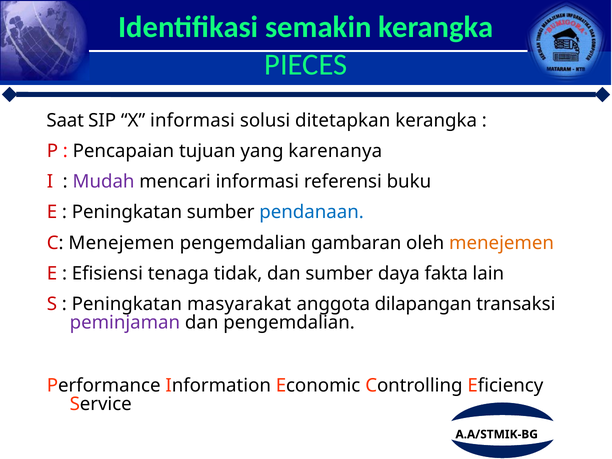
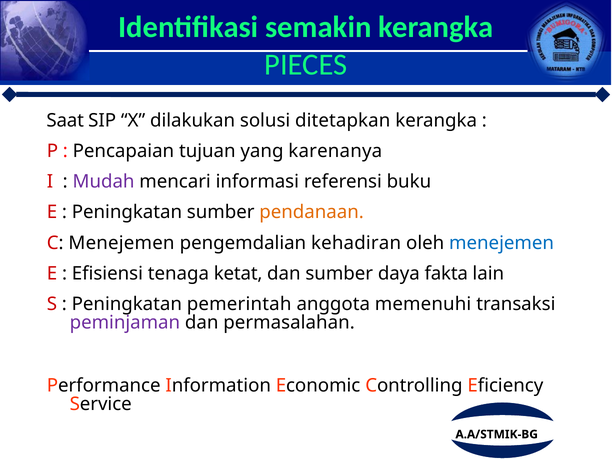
X informasi: informasi -> dilakukan
pendanaan colour: blue -> orange
gambaran: gambaran -> kehadiran
menejemen at (502, 243) colour: orange -> blue
tidak: tidak -> ketat
masyarakat: masyarakat -> pemerintah
dilapangan: dilapangan -> memenuhi
dan pengemdalian: pengemdalian -> permasalahan
